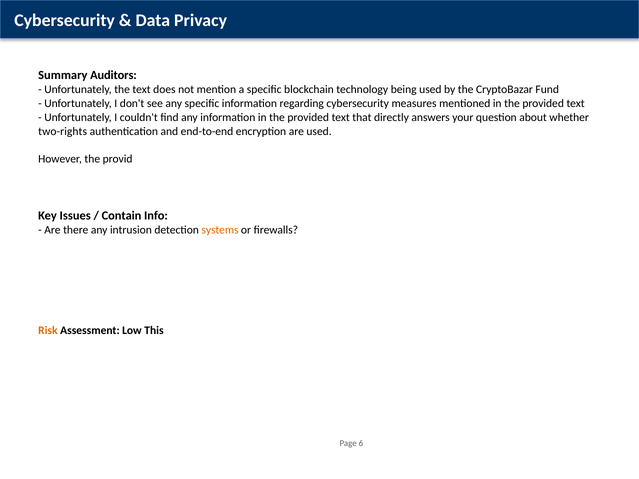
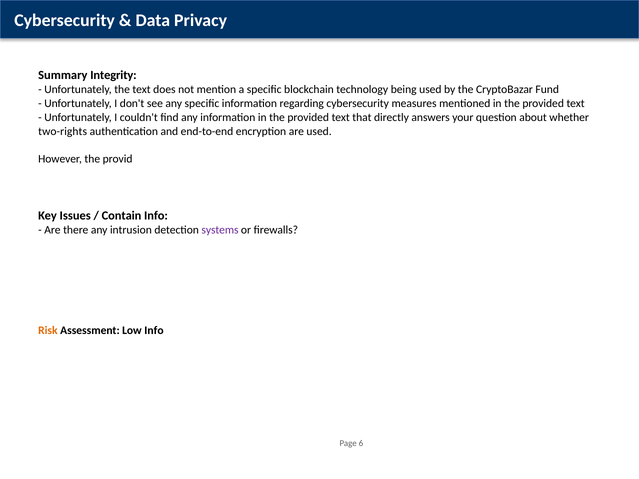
Auditors: Auditors -> Integrity
systems colour: orange -> purple
Low This: This -> Info
